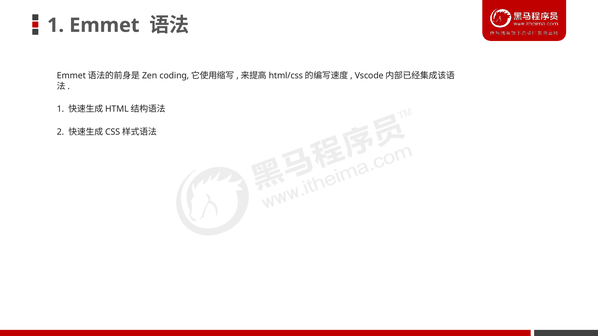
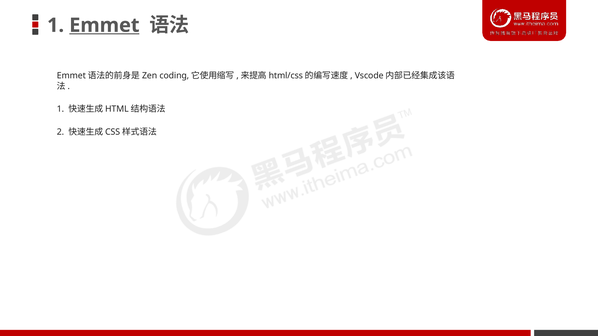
Emmet underline: none -> present
